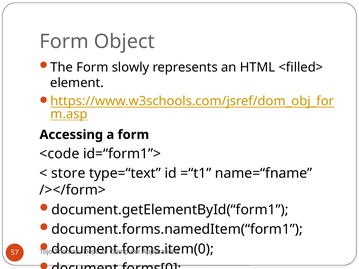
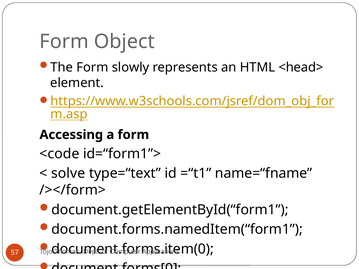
<filled>: <filled> -> <head>
store: store -> solve
